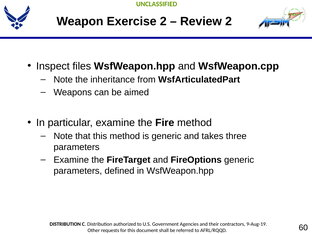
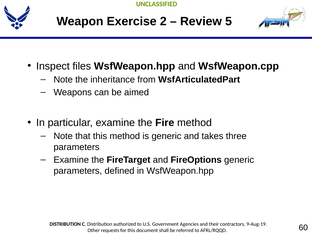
Review 2: 2 -> 5
